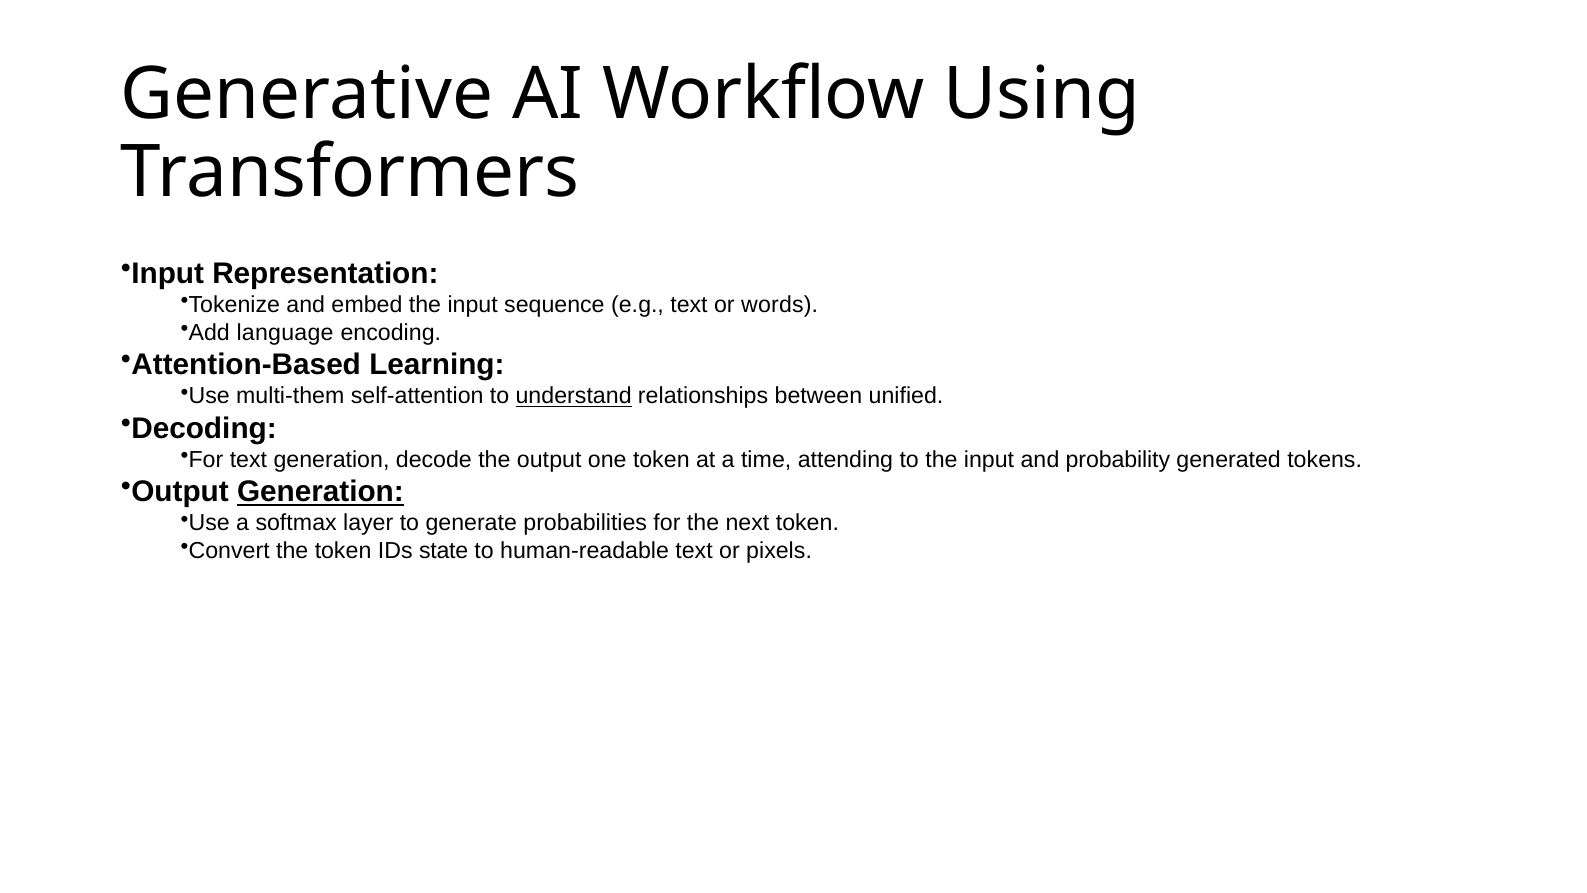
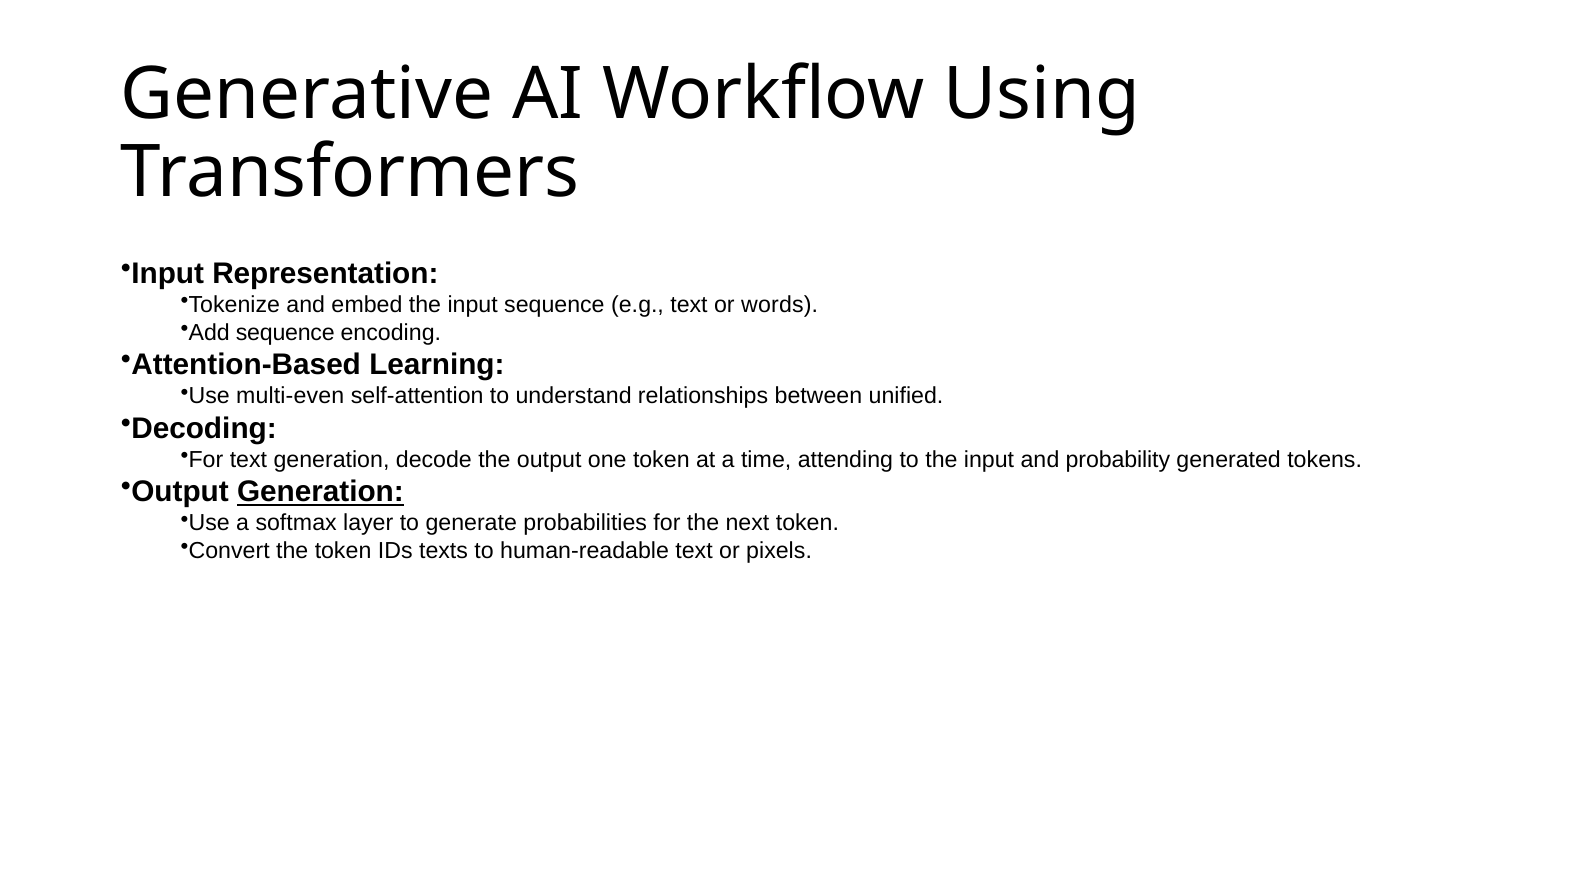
Add language: language -> sequence
multi-them: multi-them -> multi-even
understand underline: present -> none
state: state -> texts
